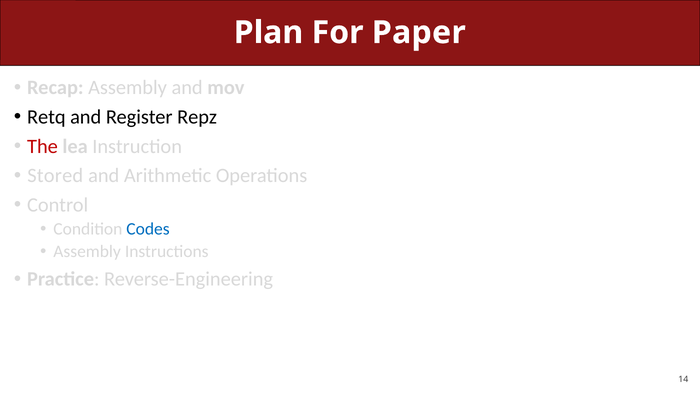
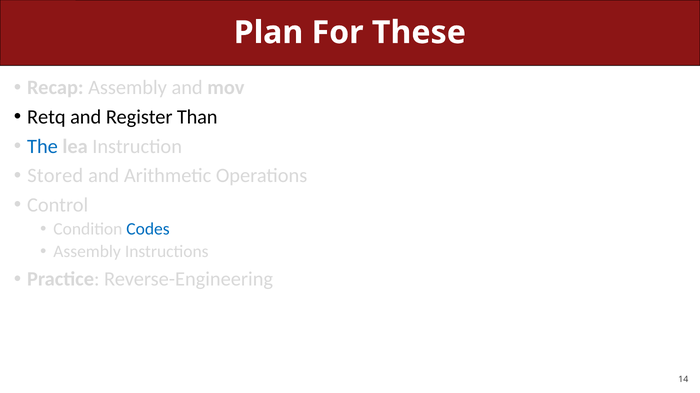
Paper: Paper -> These
Repz: Repz -> Than
The colour: red -> blue
